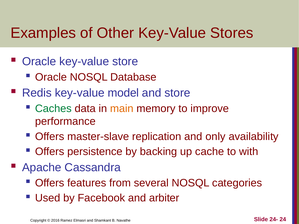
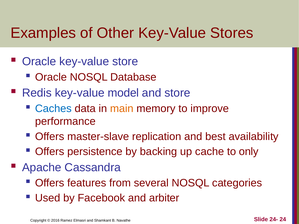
Caches colour: green -> blue
only: only -> best
with: with -> only
